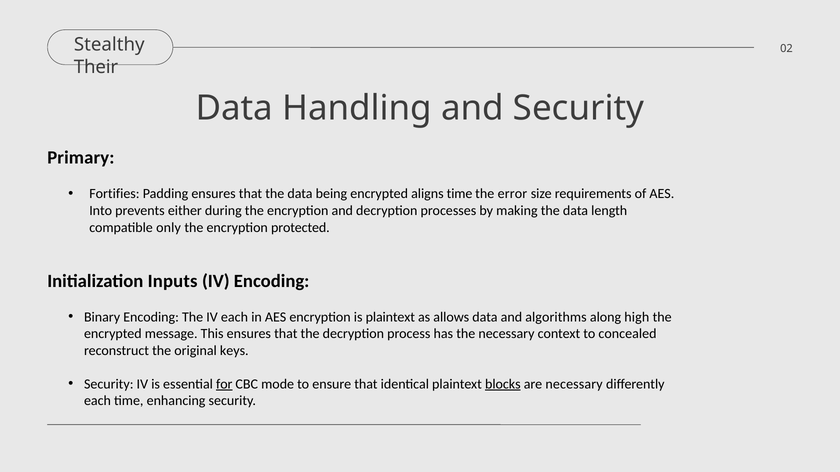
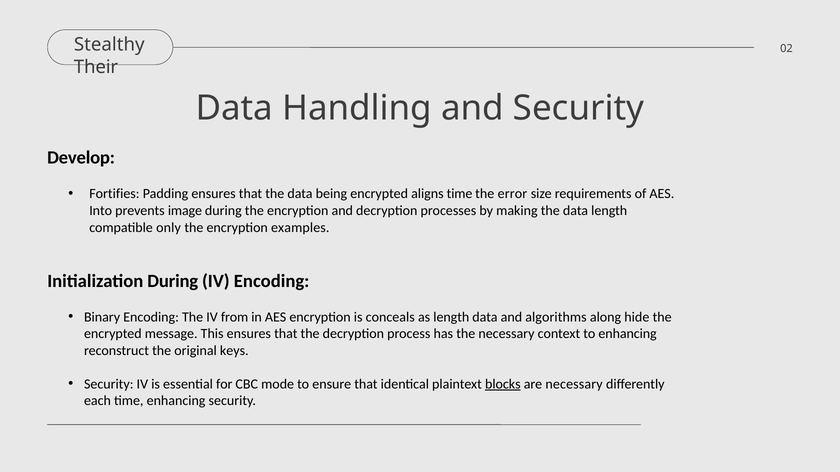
Primary: Primary -> Develop
either: either -> image
protected: protected -> examples
Initialization Inputs: Inputs -> During
IV each: each -> from
is plaintext: plaintext -> conceals
as allows: allows -> length
high: high -> hide
to concealed: concealed -> enhancing
for underline: present -> none
